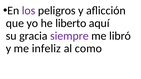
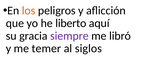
los colour: purple -> orange
infeliz: infeliz -> temer
como: como -> siglos
